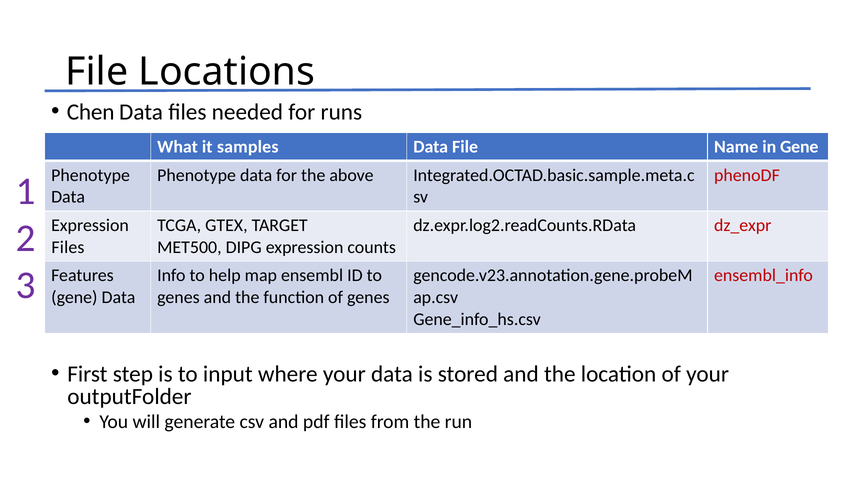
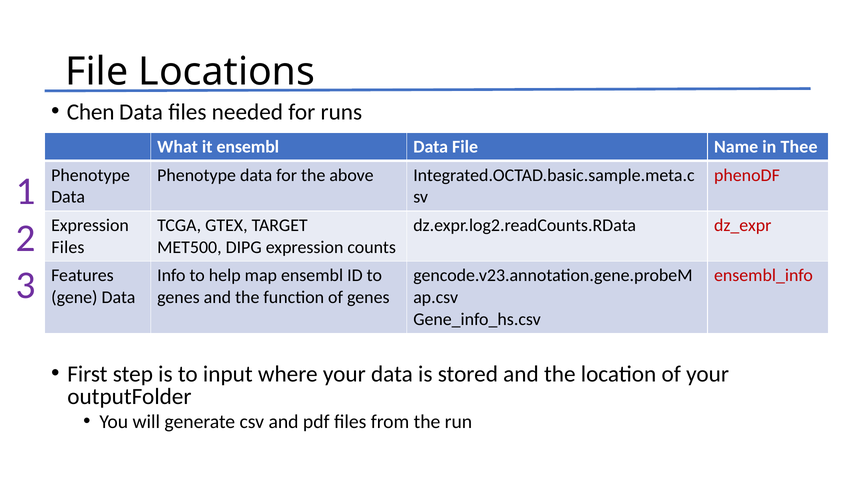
it samples: samples -> ensembl
in Gene: Gene -> Thee
